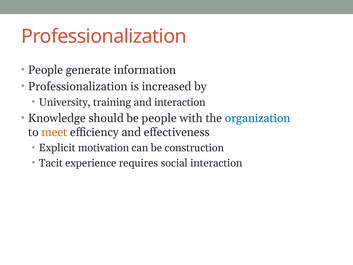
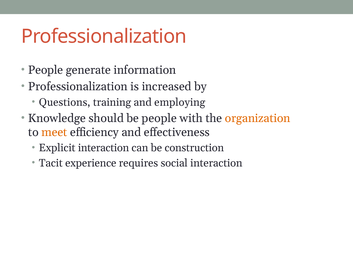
University: University -> Questions
and interaction: interaction -> employing
organization colour: blue -> orange
Explicit motivation: motivation -> interaction
